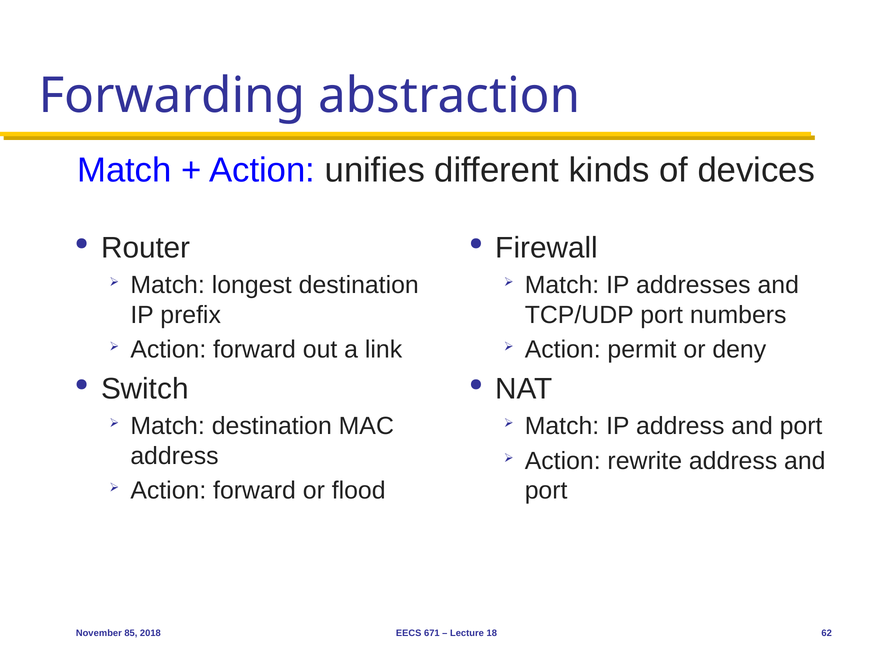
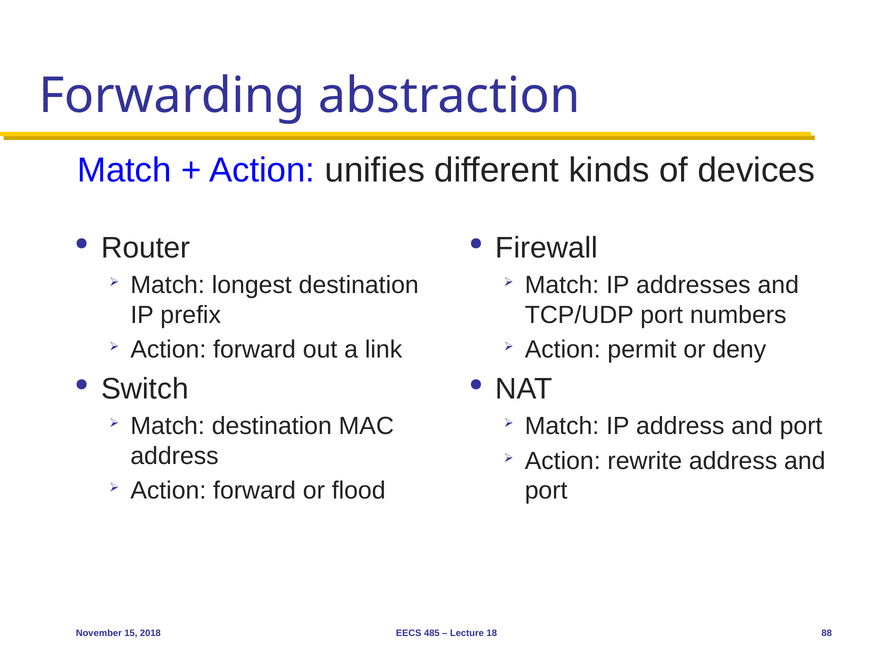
85: 85 -> 15
671: 671 -> 485
62: 62 -> 88
